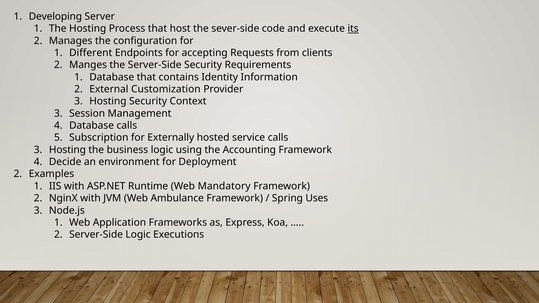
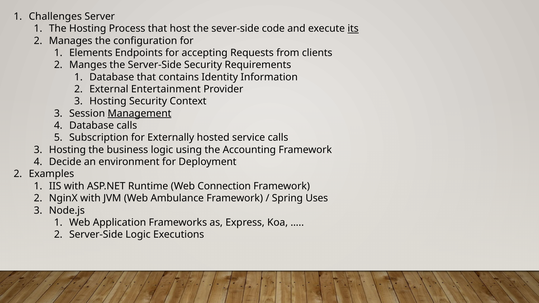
Developing: Developing -> Challenges
Different: Different -> Elements
Customization: Customization -> Entertainment
Management underline: none -> present
Mandatory: Mandatory -> Connection
